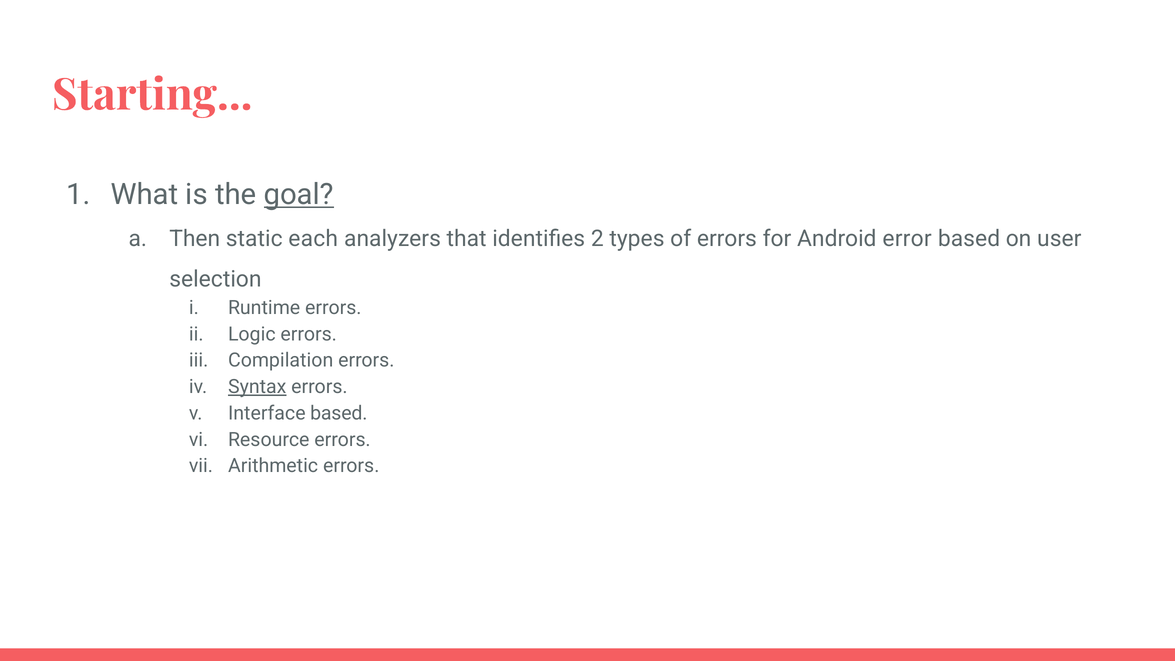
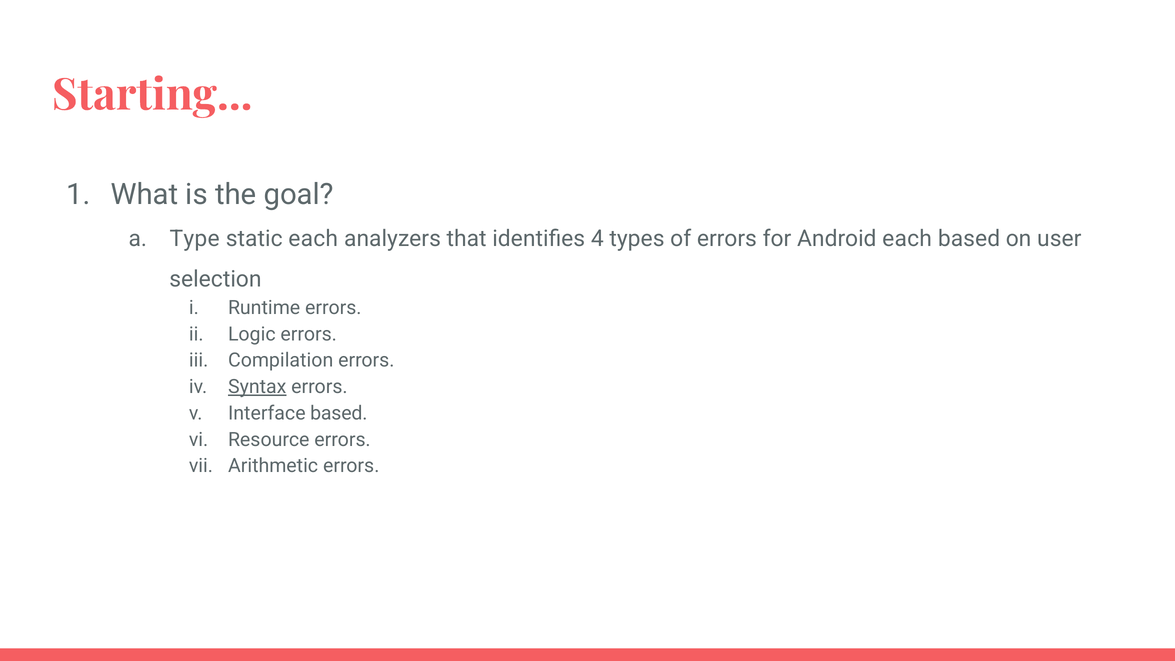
goal underline: present -> none
Then: Then -> Type
2: 2 -> 4
Android error: error -> each
